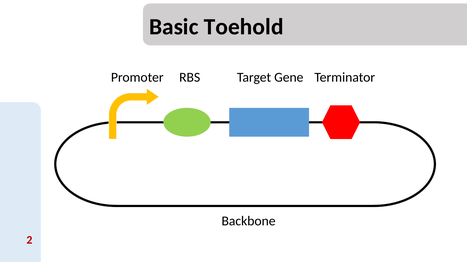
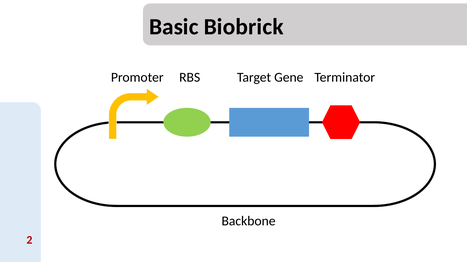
Toehold: Toehold -> Biobrick
